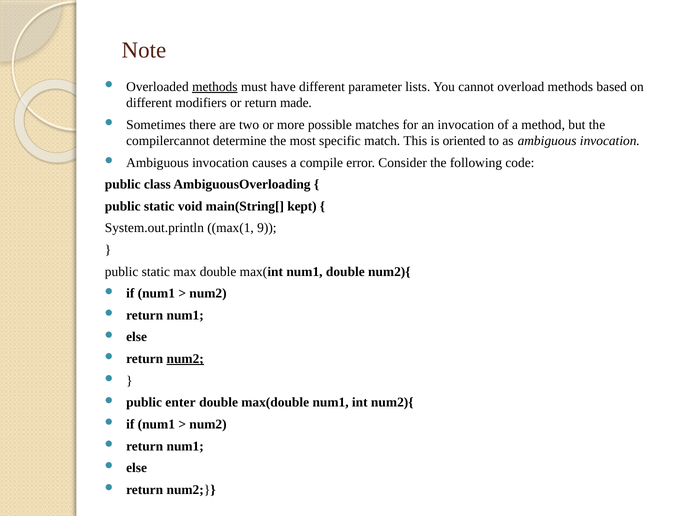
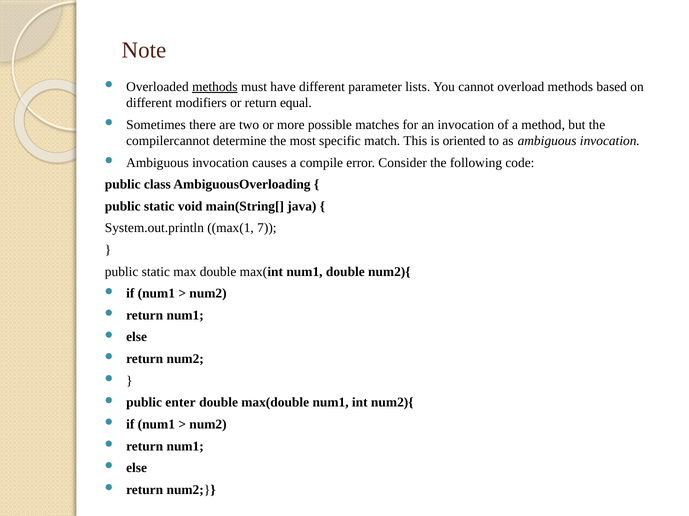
made: made -> equal
kept: kept -> java
9: 9 -> 7
num2 at (185, 359) underline: present -> none
